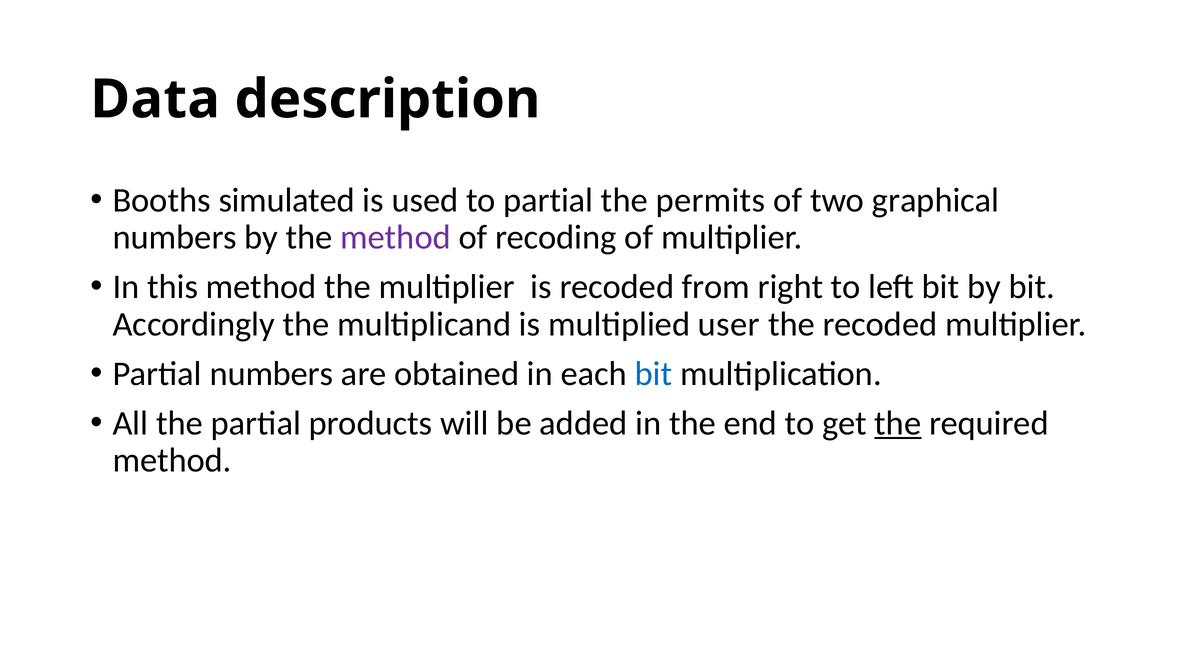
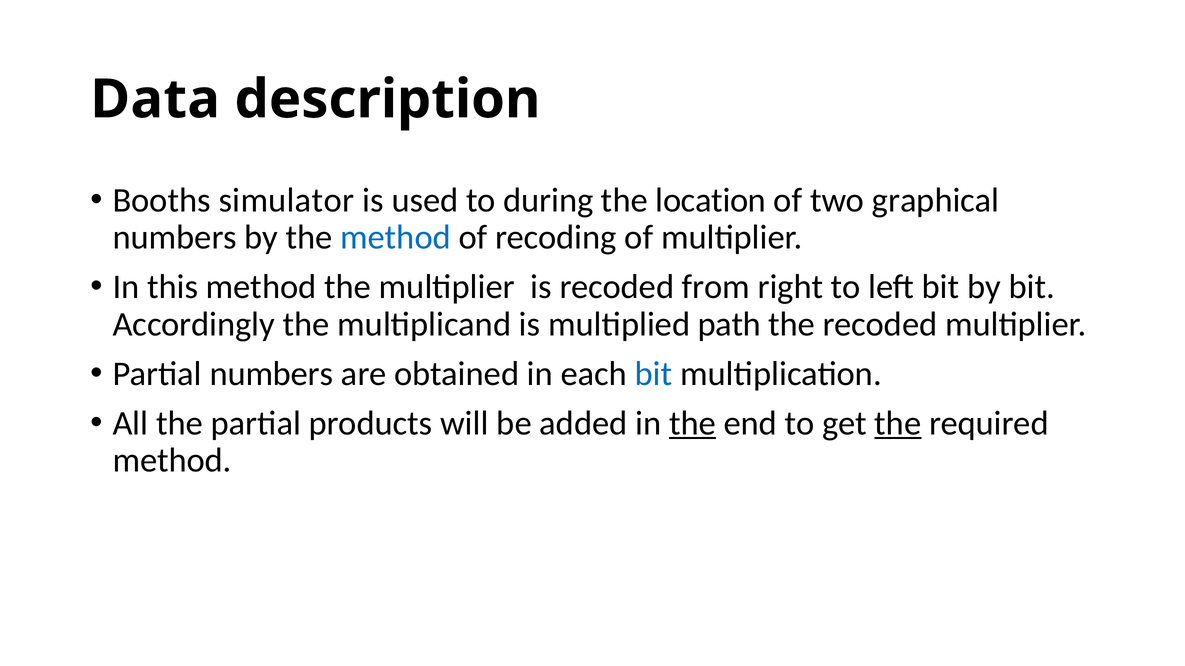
simulated: simulated -> simulator
to partial: partial -> during
permits: permits -> location
method at (396, 238) colour: purple -> blue
user: user -> path
the at (692, 424) underline: none -> present
